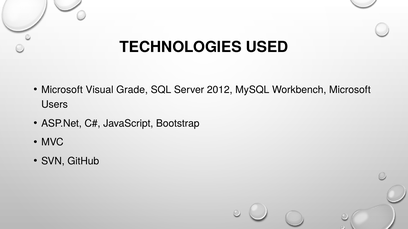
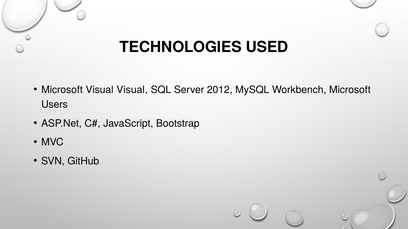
Visual Grade: Grade -> Visual
